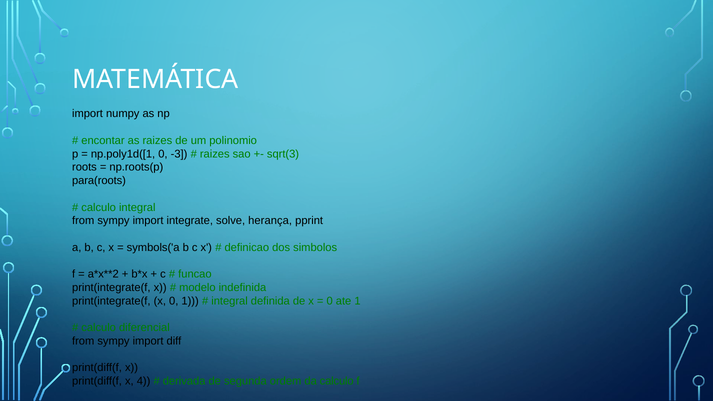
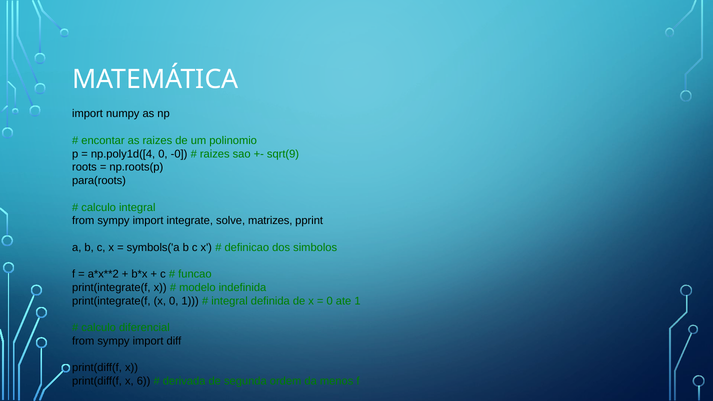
np.poly1d([1: np.poly1d([1 -> np.poly1d([4
-3: -3 -> -0
sqrt(3: sqrt(3 -> sqrt(9
herança: herança -> matrizes
4: 4 -> 6
da calculo: calculo -> menos
